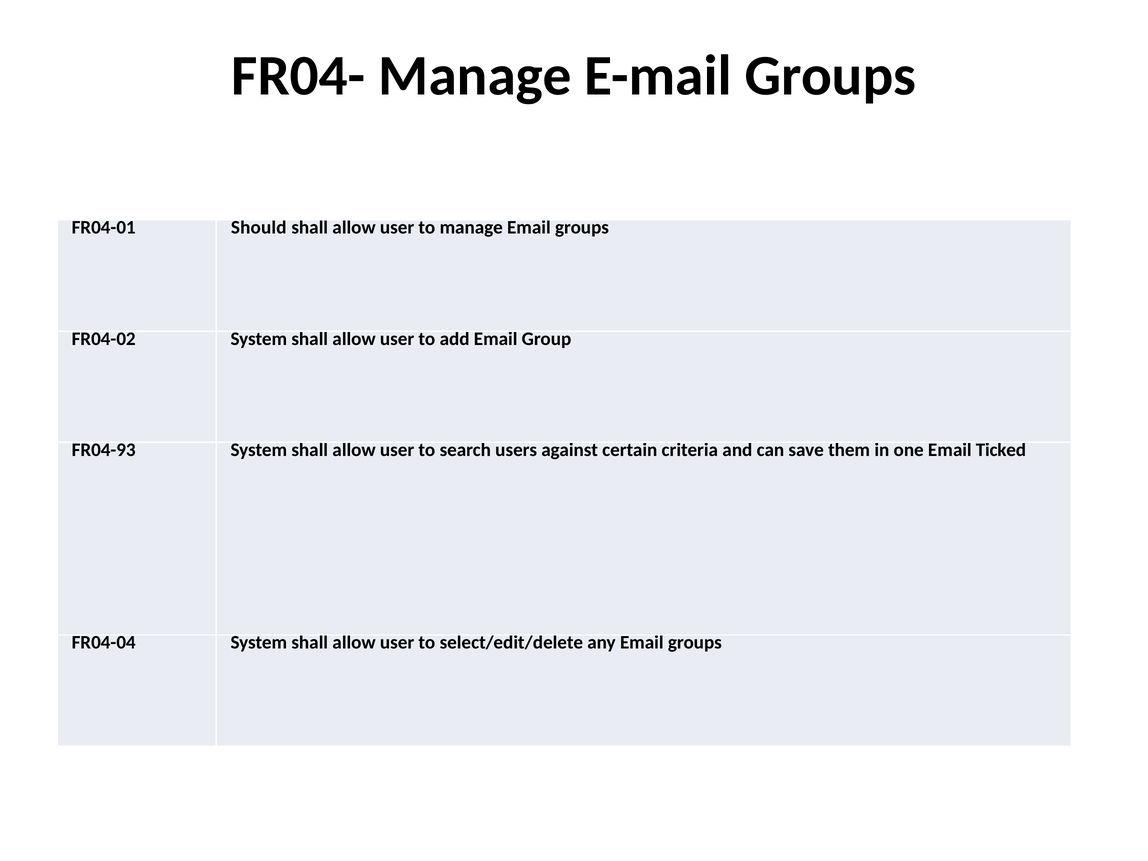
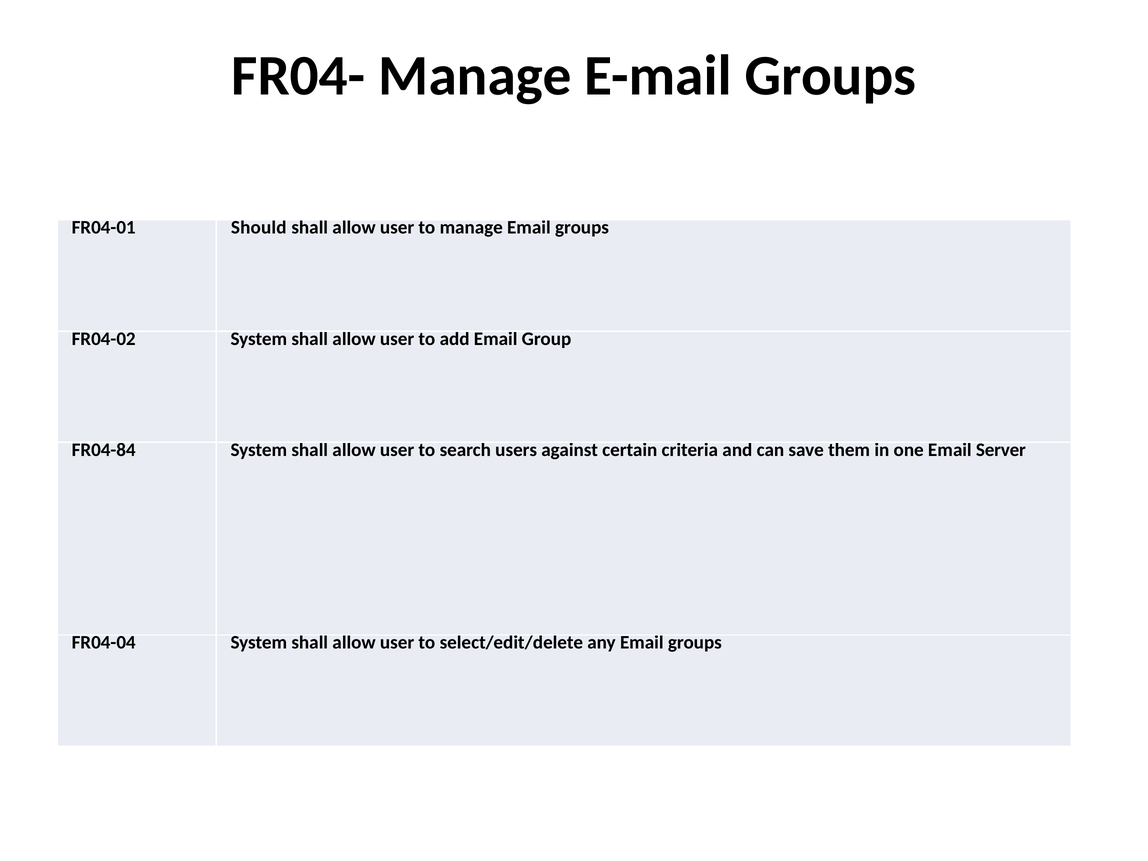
FR04-93: FR04-93 -> FR04-84
Ticked: Ticked -> Server
